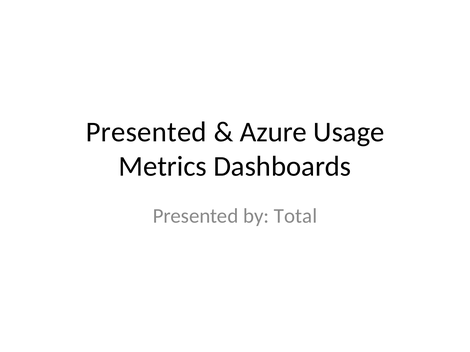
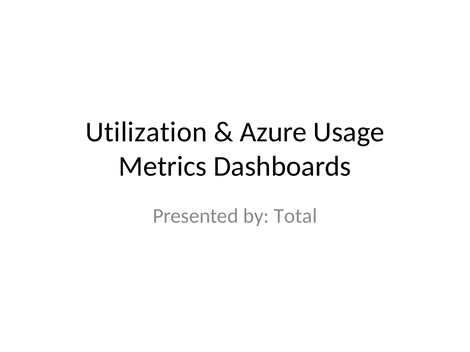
Presented at (146, 132): Presented -> Utilization
